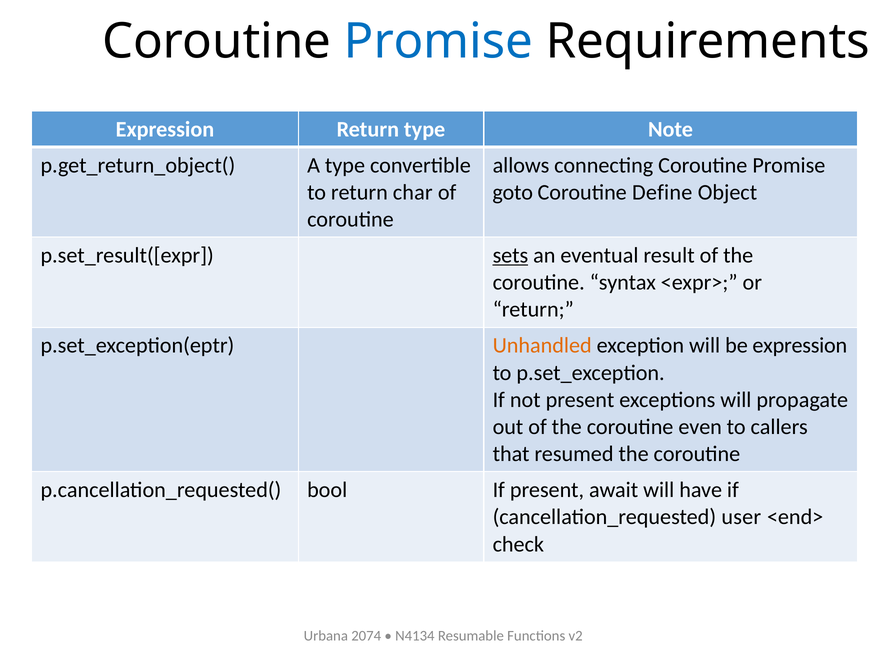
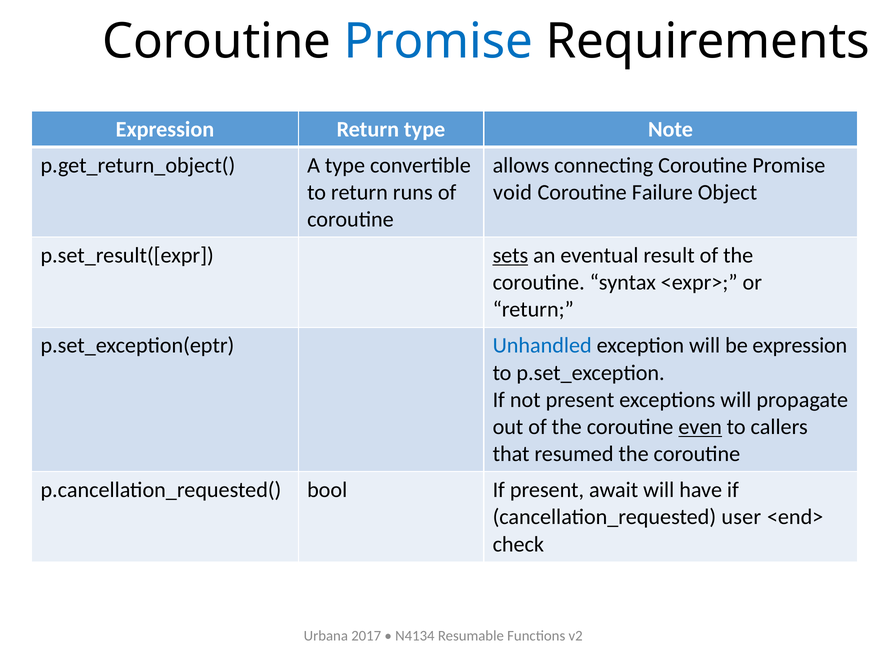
char: char -> runs
goto: goto -> void
Define: Define -> Failure
Unhandled colour: orange -> blue
even underline: none -> present
2074: 2074 -> 2017
